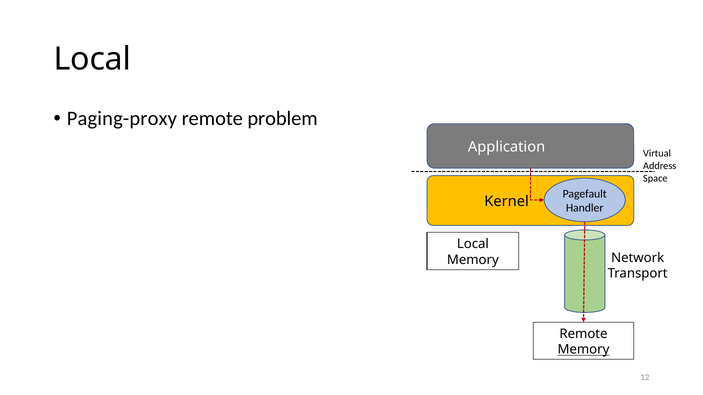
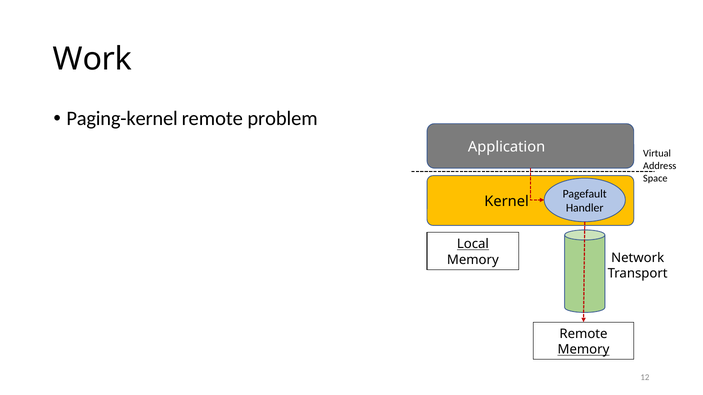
Local at (92, 59): Local -> Work
Paging-proxy: Paging-proxy -> Paging-kernel
Local at (473, 244) underline: none -> present
